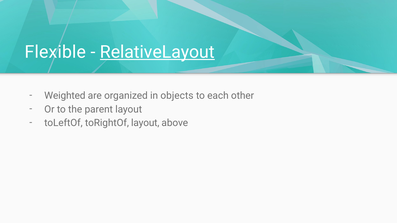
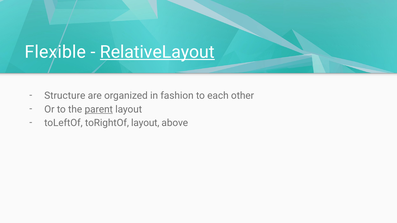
Weighted: Weighted -> Structure
objects: objects -> fashion
parent underline: none -> present
